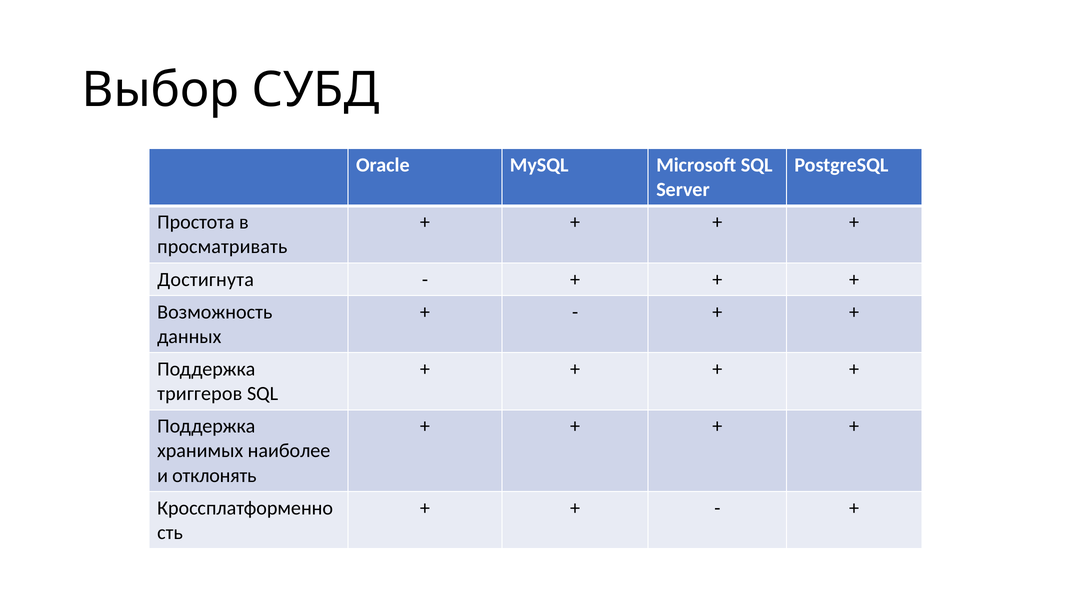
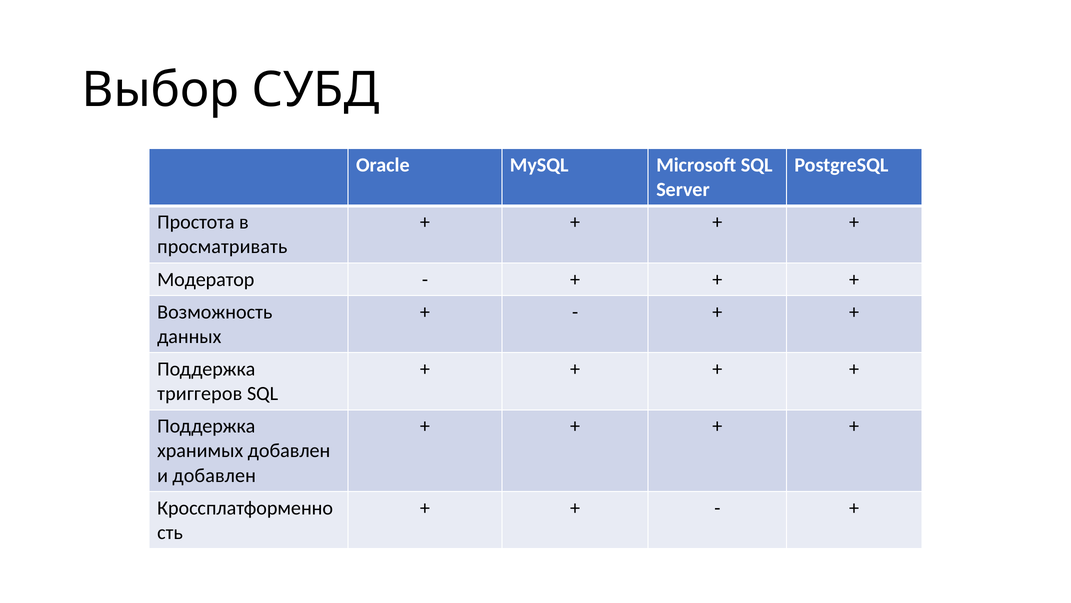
Достигнута: Достигнута -> Модератор
хранимых наиболее: наиболее -> добавлен
и отклонять: отклонять -> добавлен
